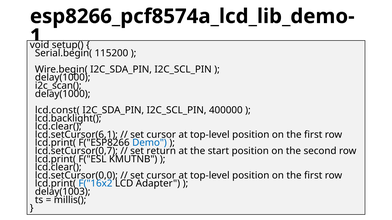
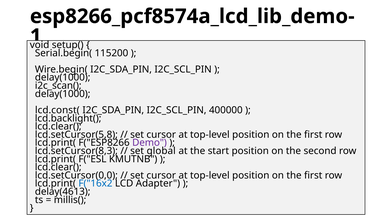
lcd.setCursor(6,1: lcd.setCursor(6,1 -> lcd.setCursor(5,8
Demo colour: blue -> purple
lcd.setCursor(0,7: lcd.setCursor(0,7 -> lcd.setCursor(8,3
return: return -> global
delay(1003: delay(1003 -> delay(4613
